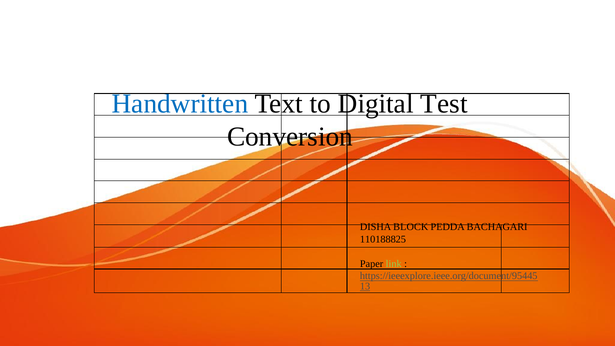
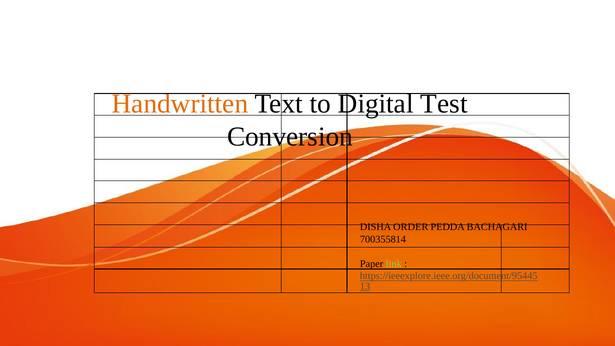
Handwritten colour: blue -> orange
BLOCK: BLOCK -> ORDER
110188825: 110188825 -> 700355814
